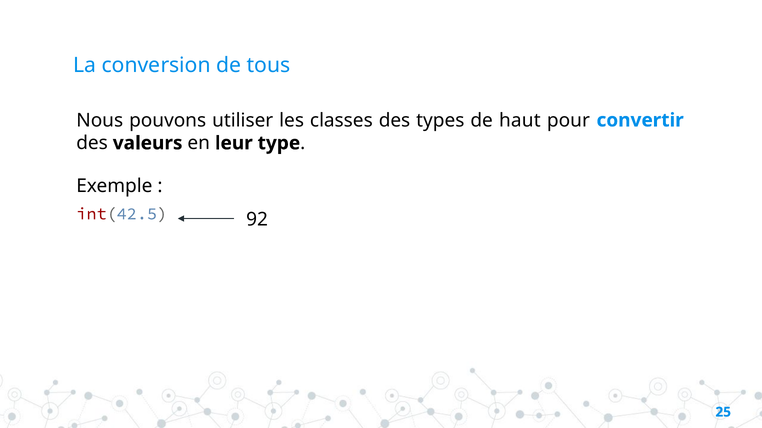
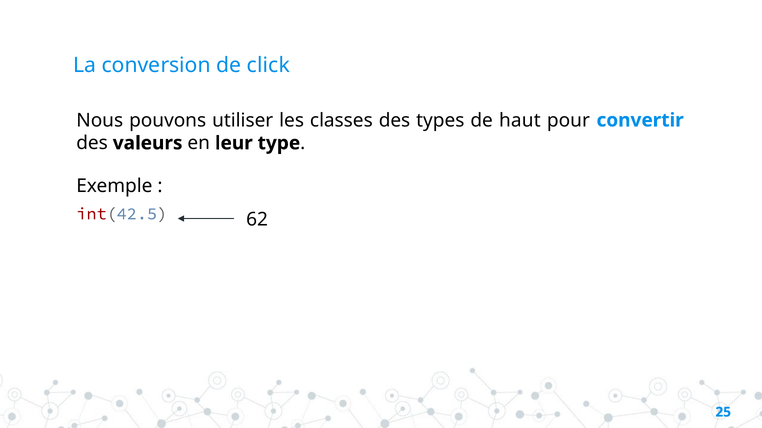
tous: tous -> click
92: 92 -> 62
